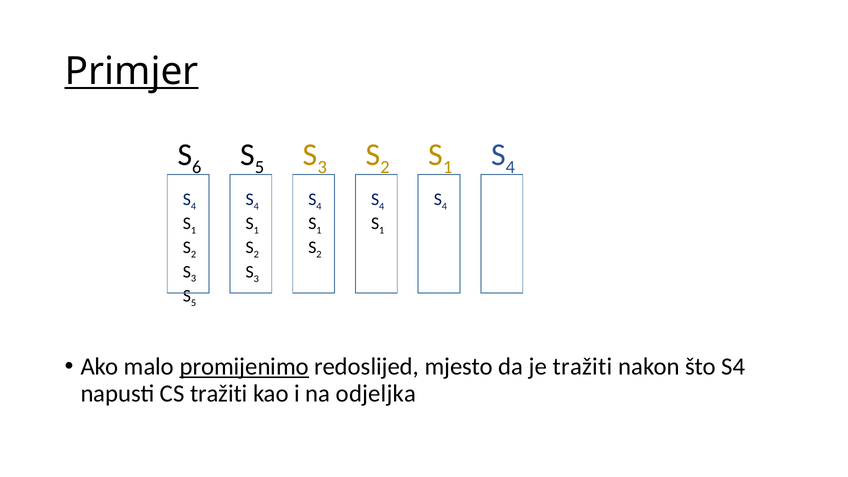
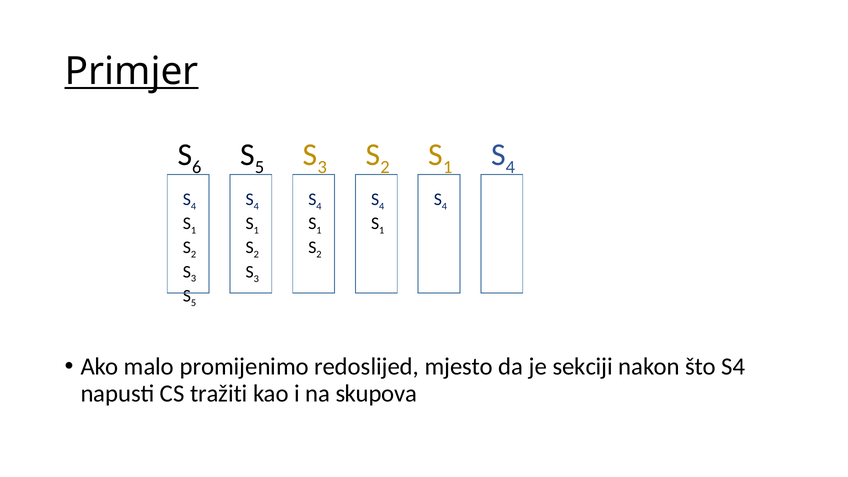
promijenimo underline: present -> none
je tražiti: tražiti -> sekciji
odjeljka: odjeljka -> skupova
